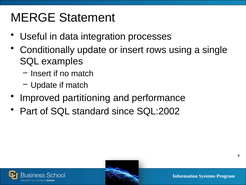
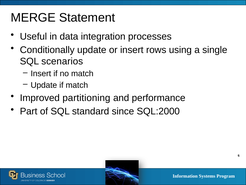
examples: examples -> scenarios
SQL:2002: SQL:2002 -> SQL:2000
